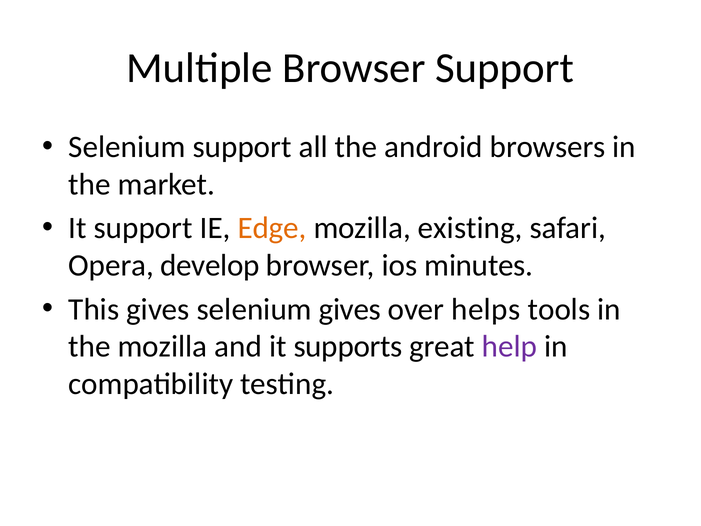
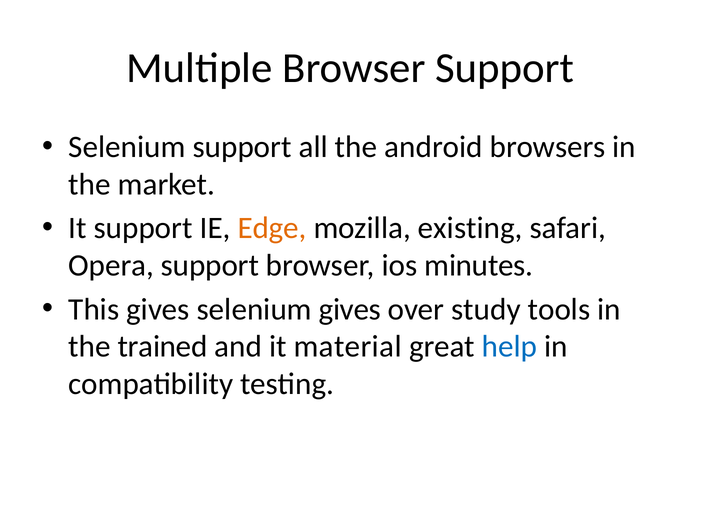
Opera develop: develop -> support
helps: helps -> study
the mozilla: mozilla -> trained
supports: supports -> material
help colour: purple -> blue
